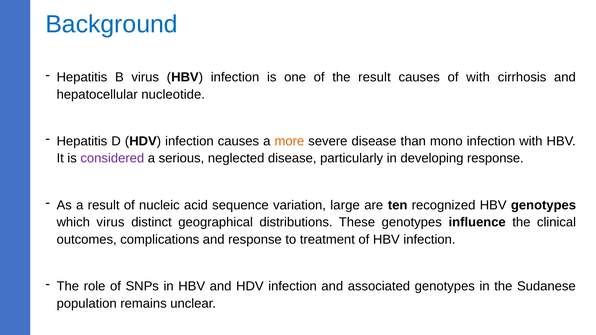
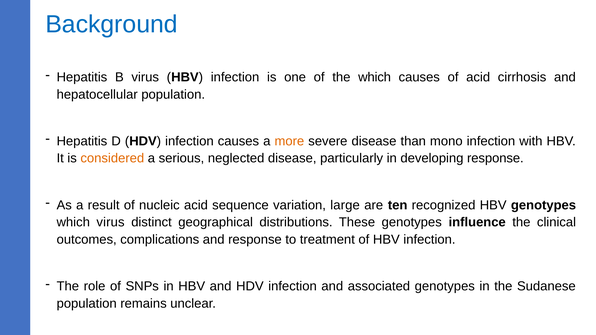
the result: result -> which
of with: with -> acid
hepatocellular nucleotide: nucleotide -> population
considered colour: purple -> orange
